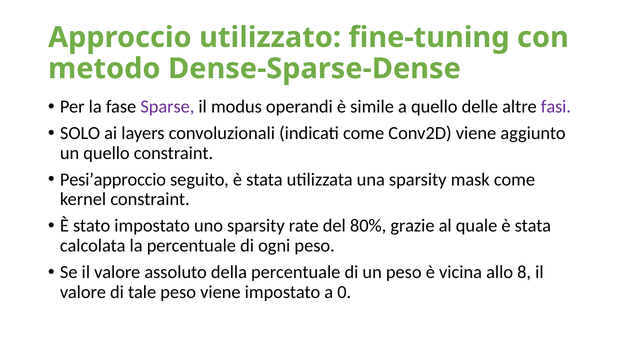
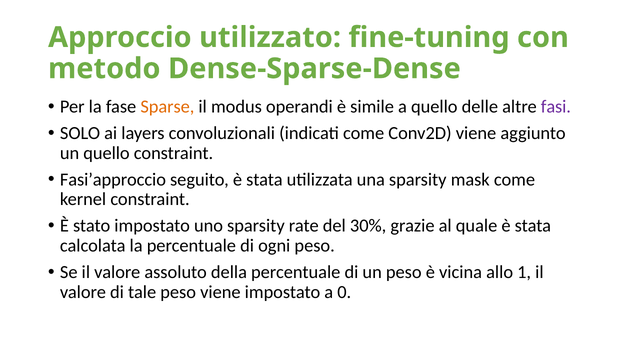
Sparse colour: purple -> orange
Pesi’approccio: Pesi’approccio -> Fasi’approccio
80%: 80% -> 30%
8: 8 -> 1
